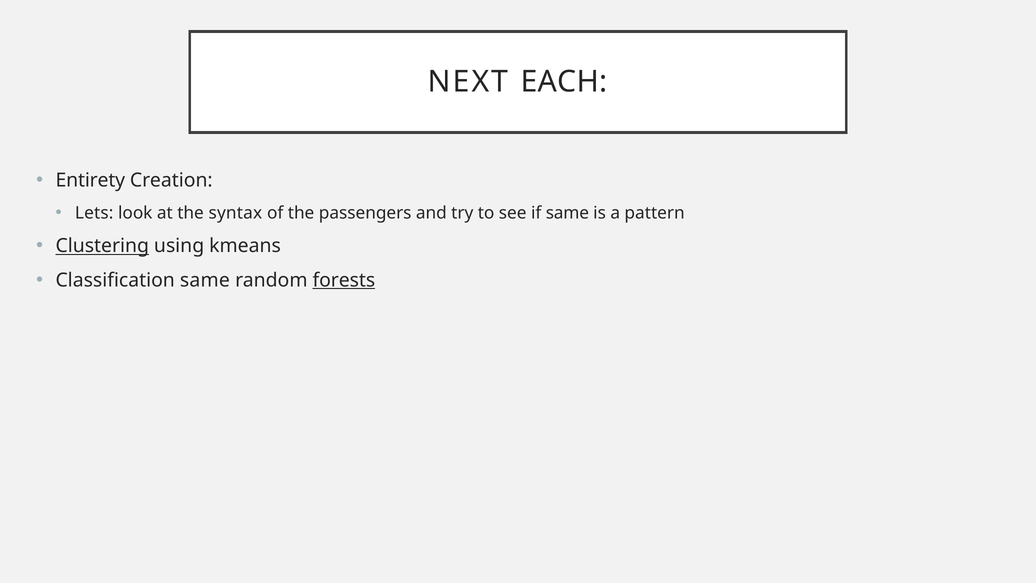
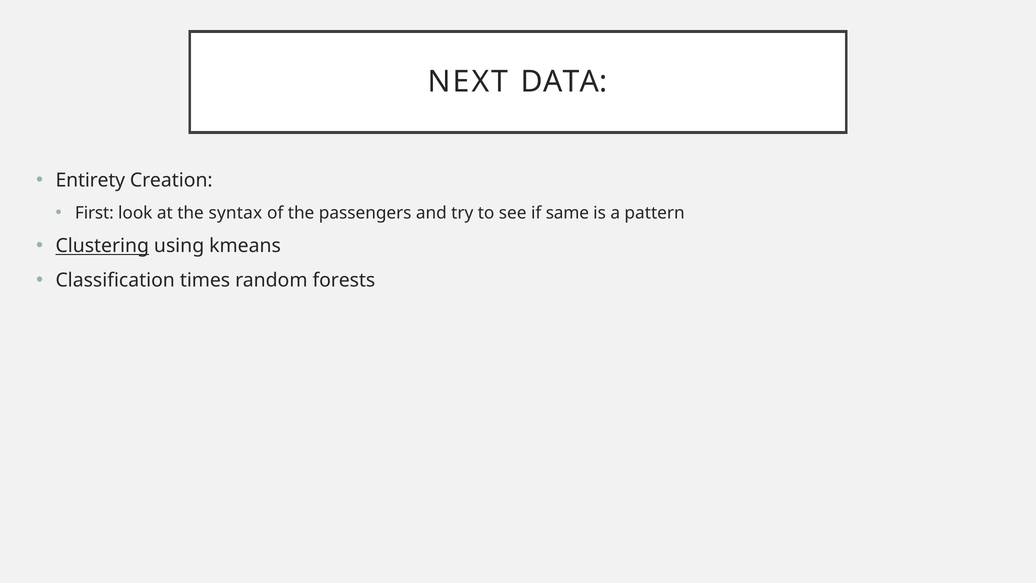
EACH: EACH -> DATA
Lets: Lets -> First
Classification same: same -> times
forests underline: present -> none
